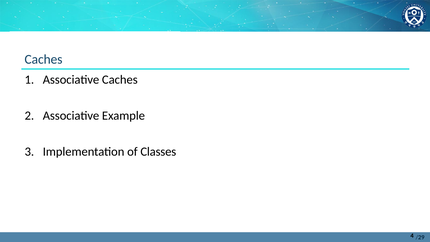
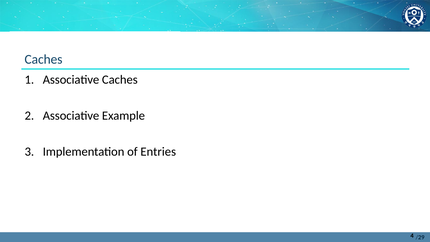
Classes: Classes -> Entries
